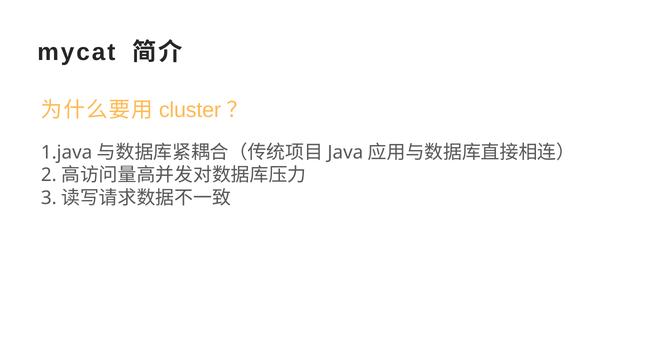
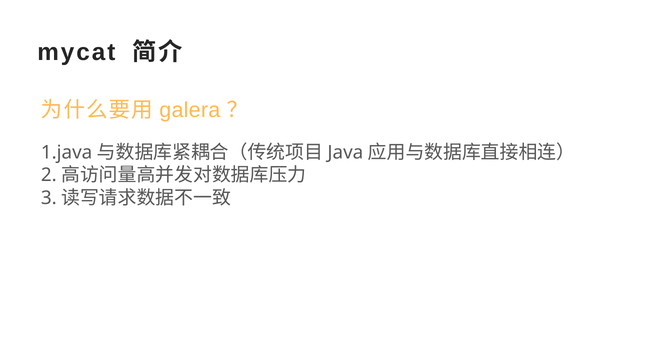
cluster: cluster -> galera
